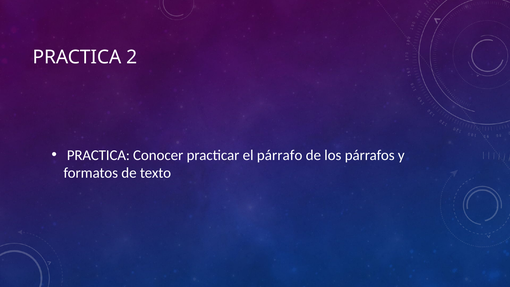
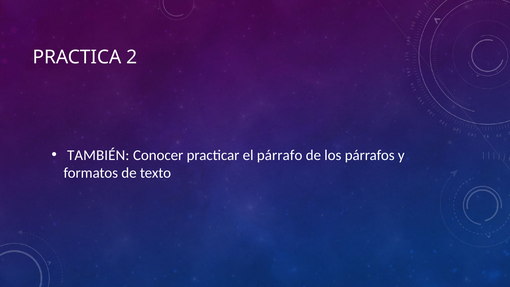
PRACTICA at (98, 155): PRACTICA -> TAMBIÉN
